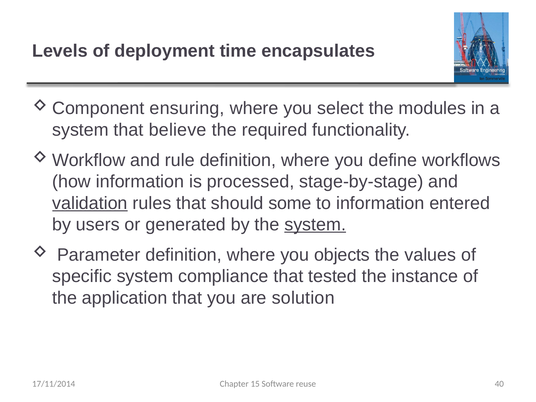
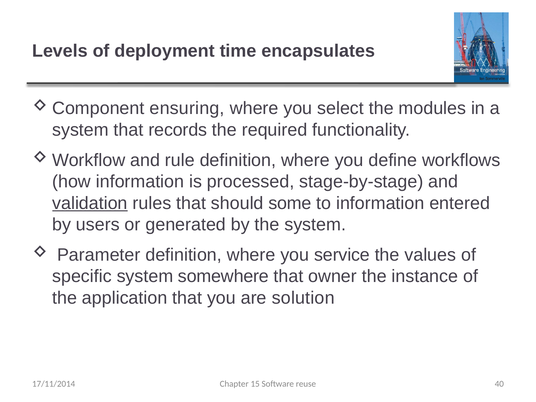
believe: believe -> records
system at (315, 225) underline: present -> none
objects: objects -> service
compliance: compliance -> somewhere
tested: tested -> owner
